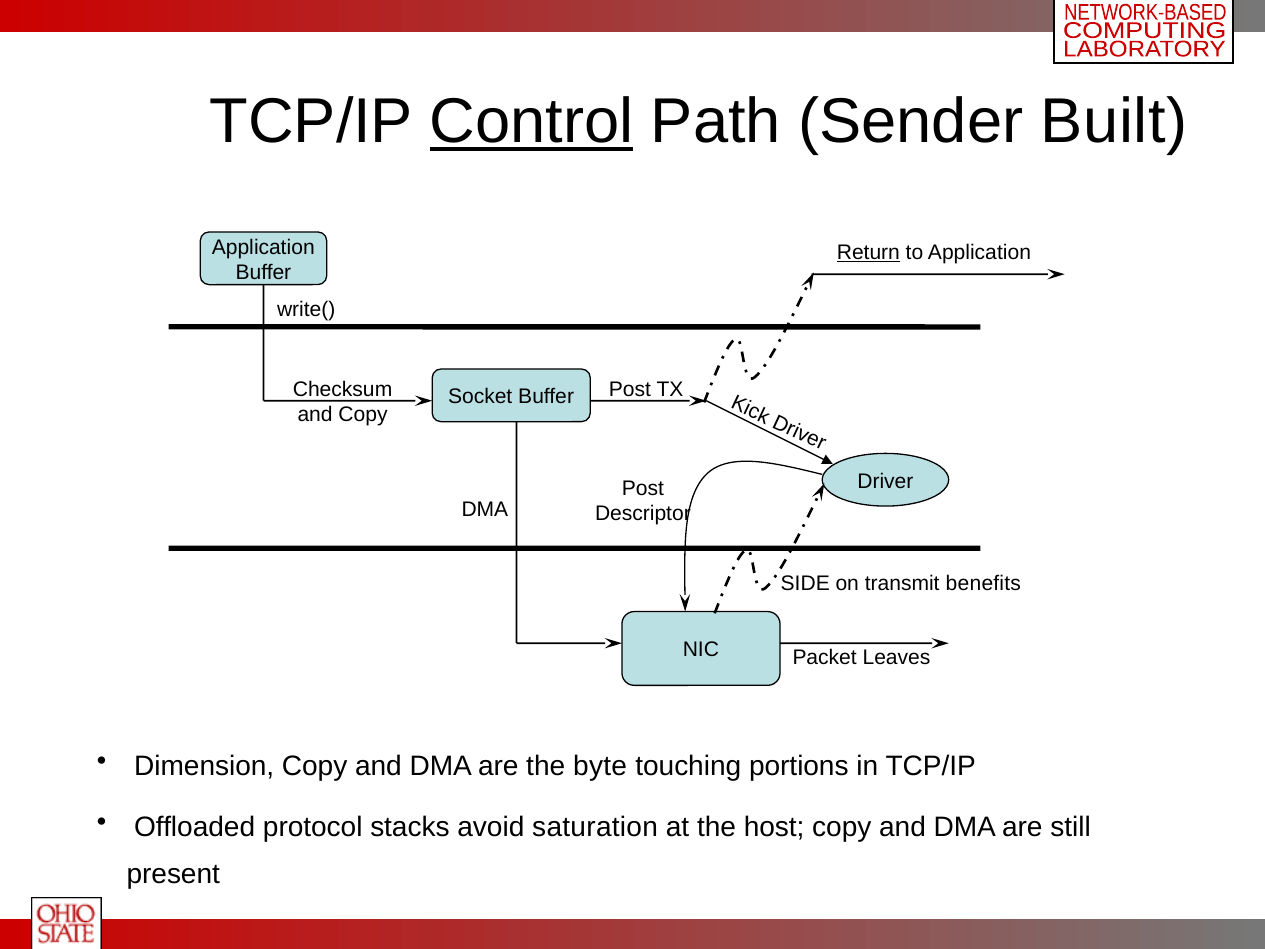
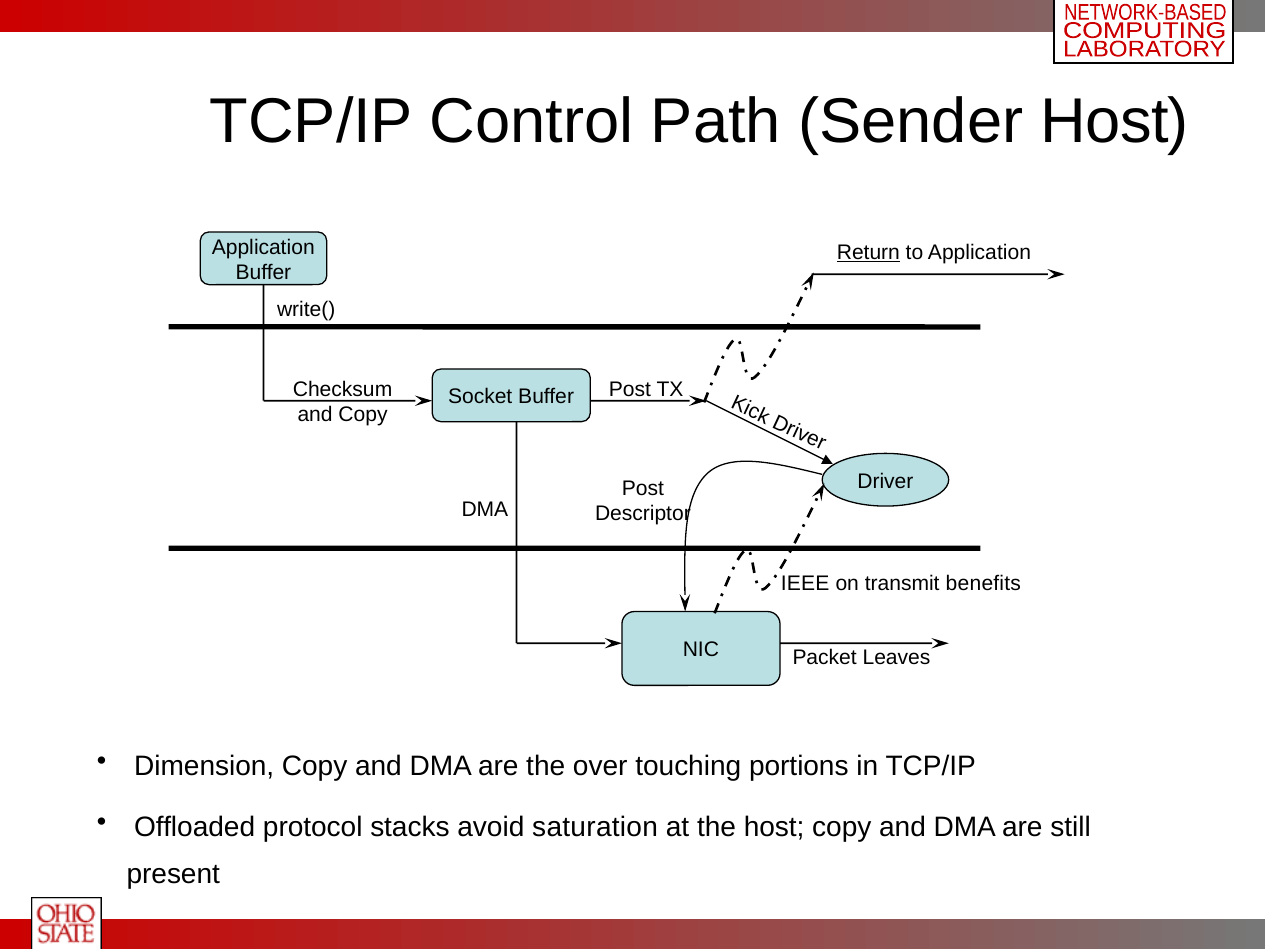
Control underline: present -> none
Sender Built: Built -> Host
SIDE: SIDE -> IEEE
byte: byte -> over
